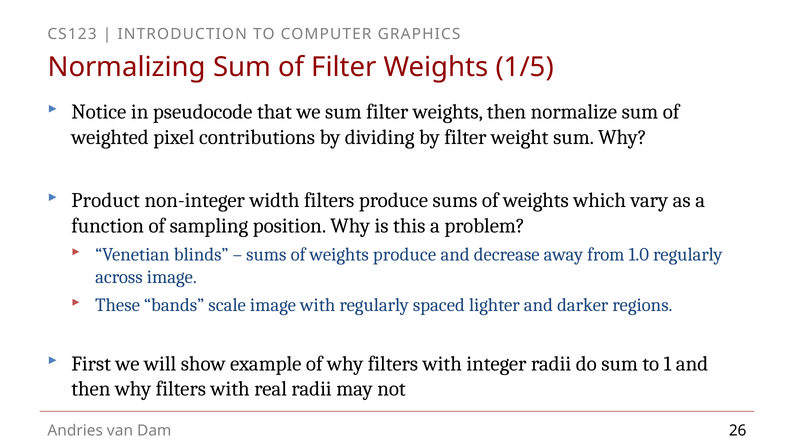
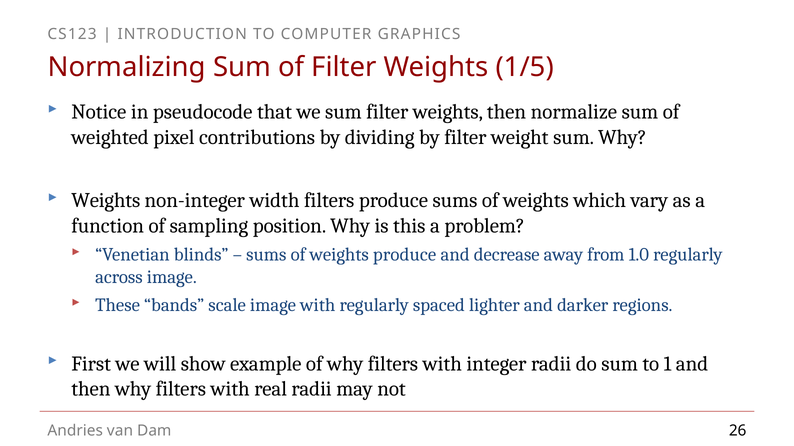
Product at (106, 201): Product -> Weights
